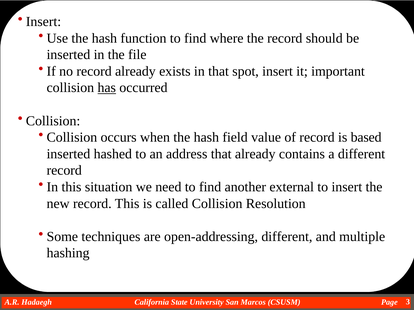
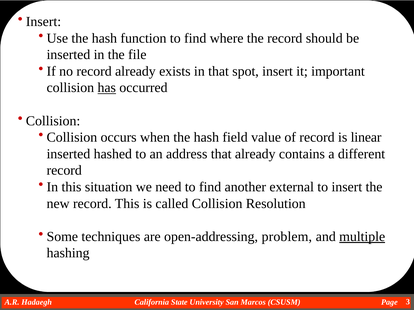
based: based -> linear
open-addressing different: different -> problem
multiple underline: none -> present
